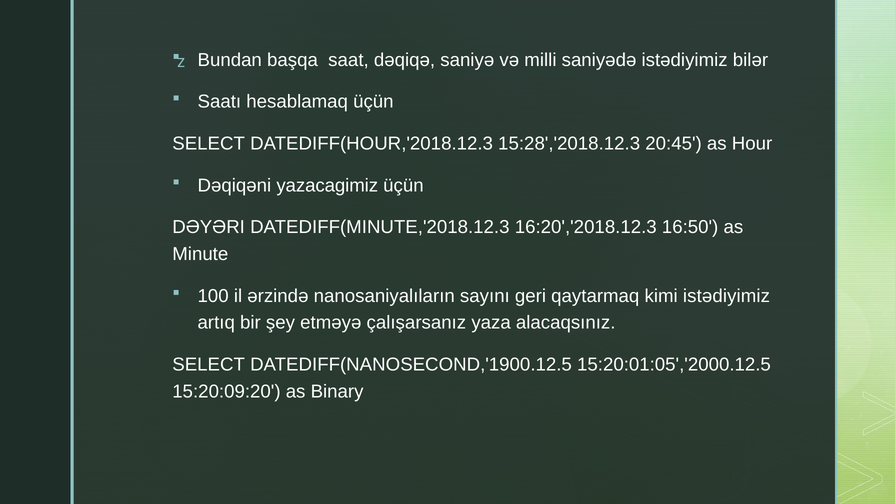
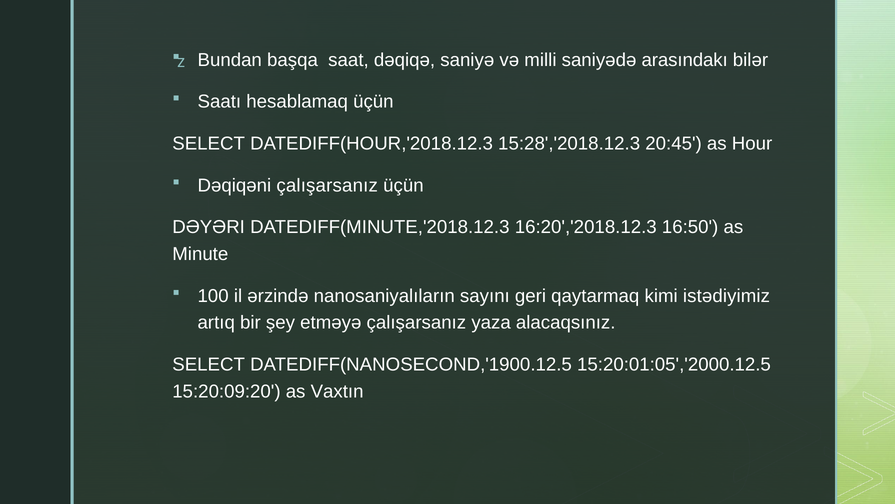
saniyədə istədiyimiz: istədiyimiz -> arasındakı
Dəqiqəni yazacagimiz: yazacagimiz -> çalışarsanız
Binary: Binary -> Vaxtın
